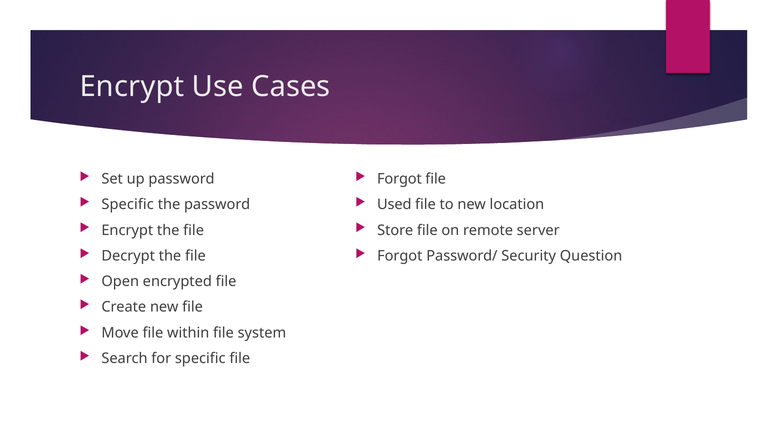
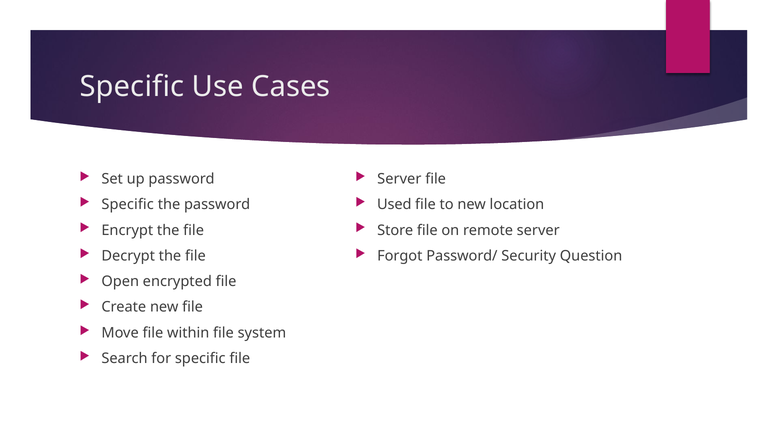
Encrypt at (132, 87): Encrypt -> Specific
Forgot at (399, 179): Forgot -> Server
